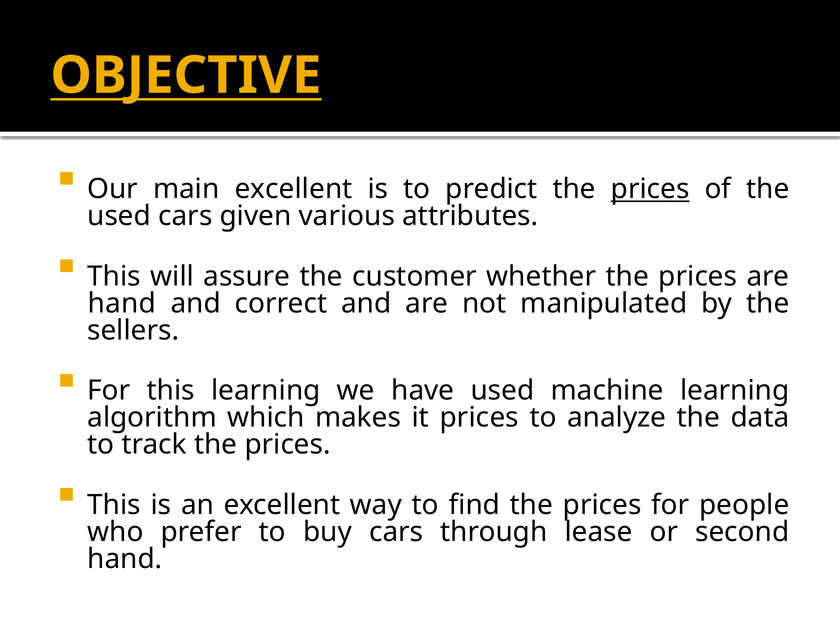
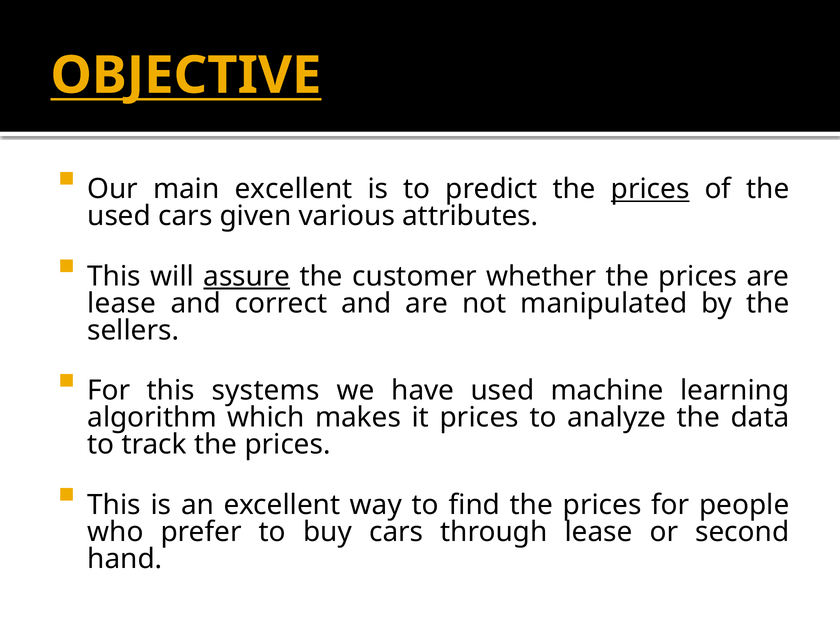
assure underline: none -> present
hand at (122, 303): hand -> lease
this learning: learning -> systems
